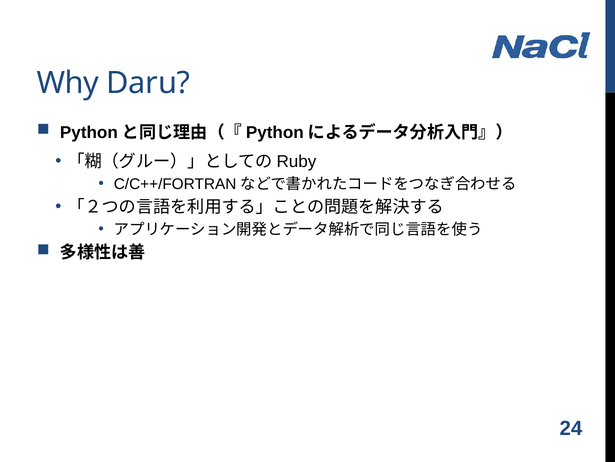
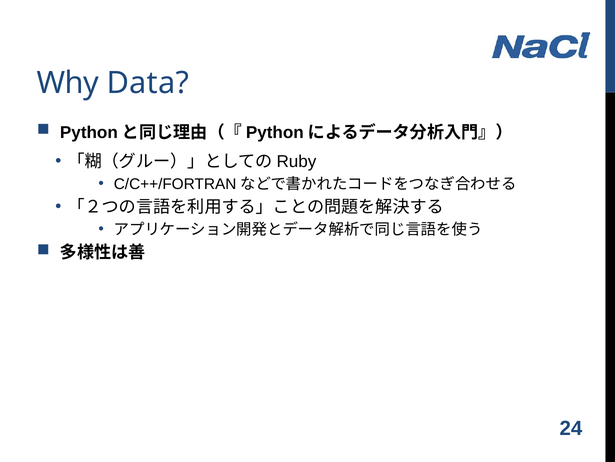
Daru: Daru -> Data
